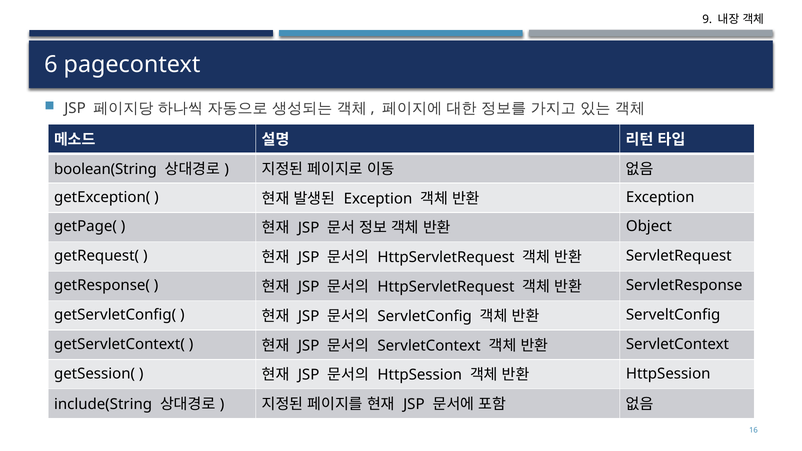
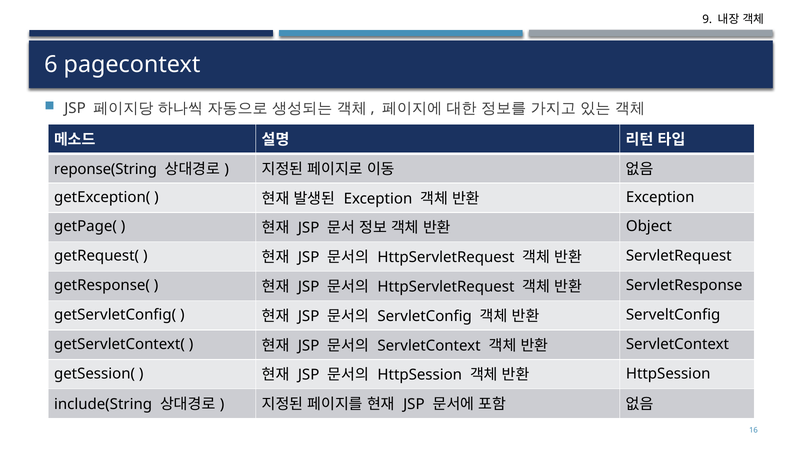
boolean(String: boolean(String -> reponse(String
